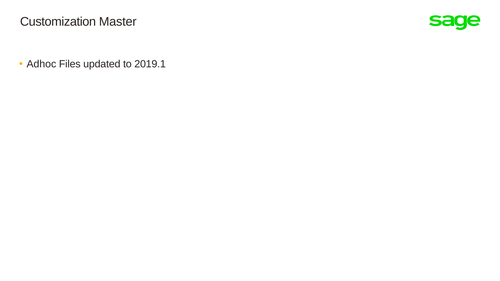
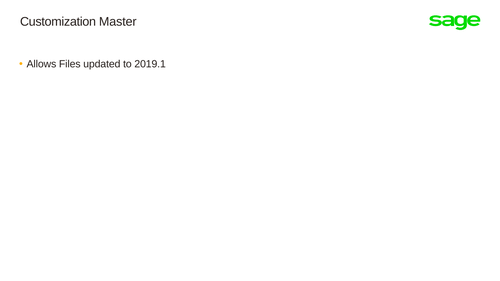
Adhoc: Adhoc -> Allows
